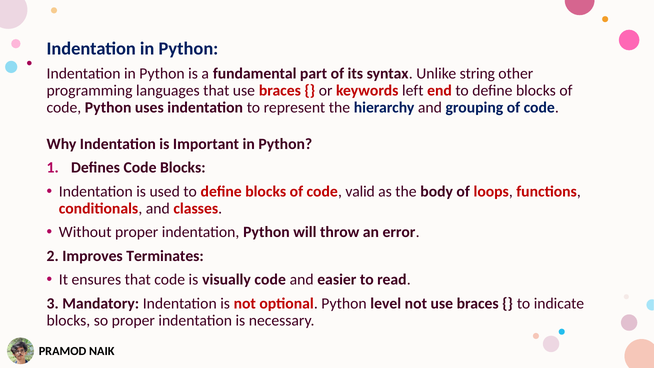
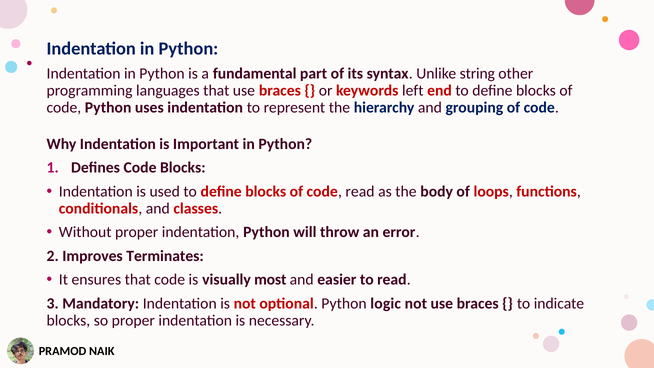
code valid: valid -> read
visually code: code -> most
level: level -> logic
